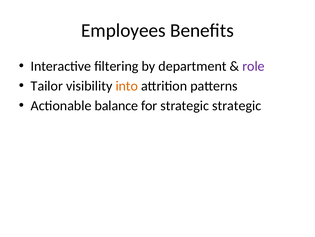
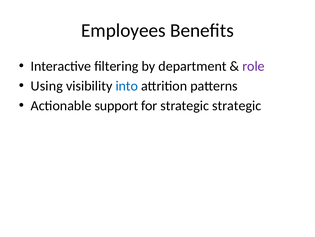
Tailor: Tailor -> Using
into colour: orange -> blue
balance: balance -> support
